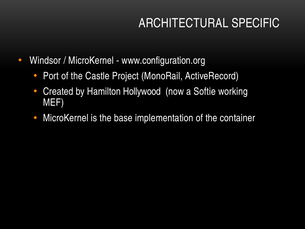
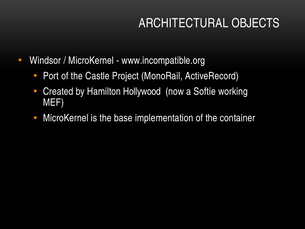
SPECIFIC: SPECIFIC -> OBJECTS
www.configuration.org: www.configuration.org -> www.incompatible.org
